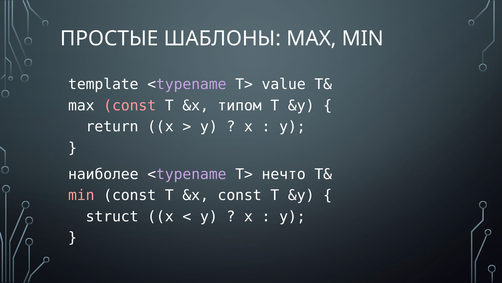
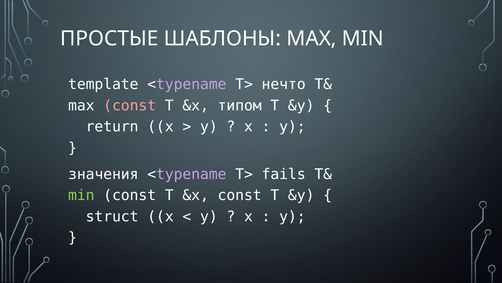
value: value -> нечто
наиболее: наиболее -> значения
нечто: нечто -> fails
min at (81, 195) colour: pink -> light green
